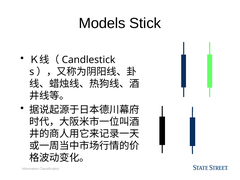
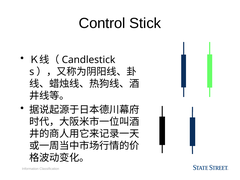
Models: Models -> Control
